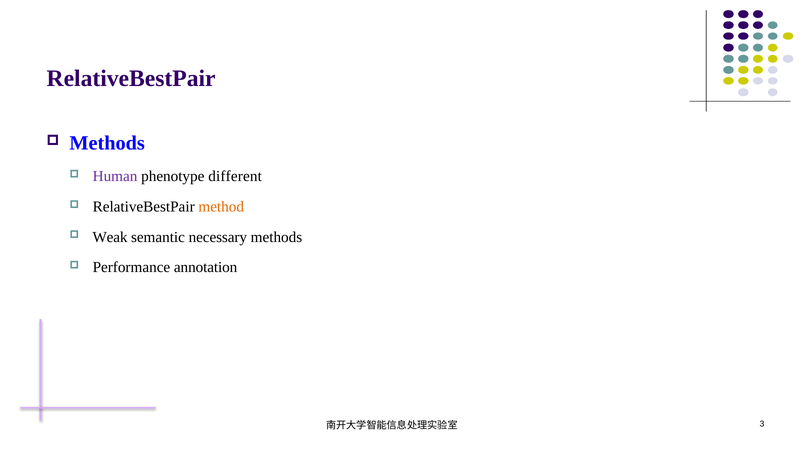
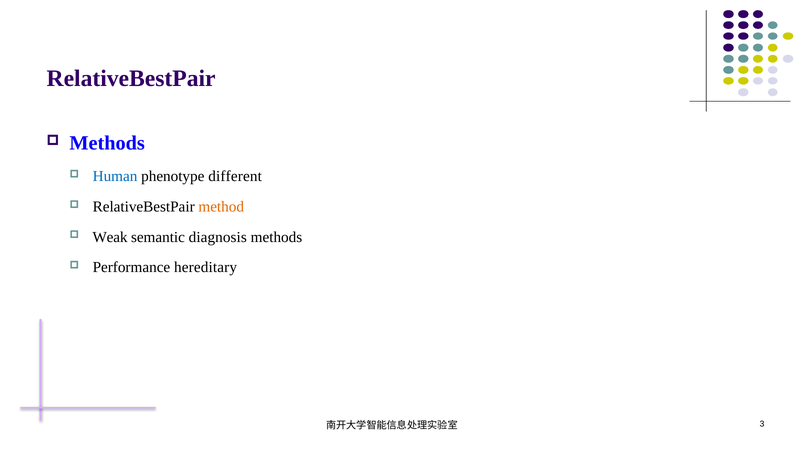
Human colour: purple -> blue
necessary: necessary -> diagnosis
annotation: annotation -> hereditary
